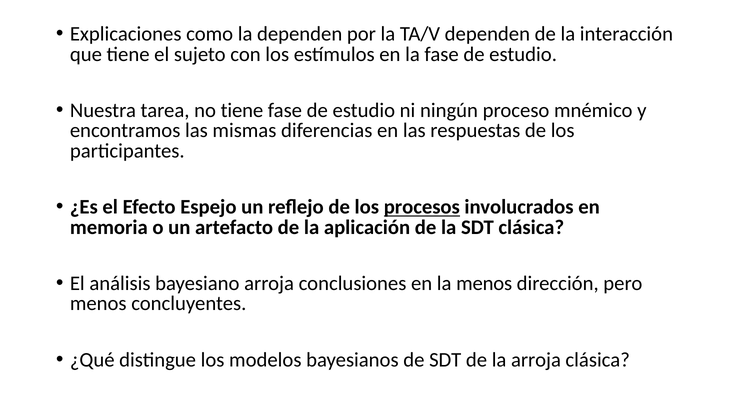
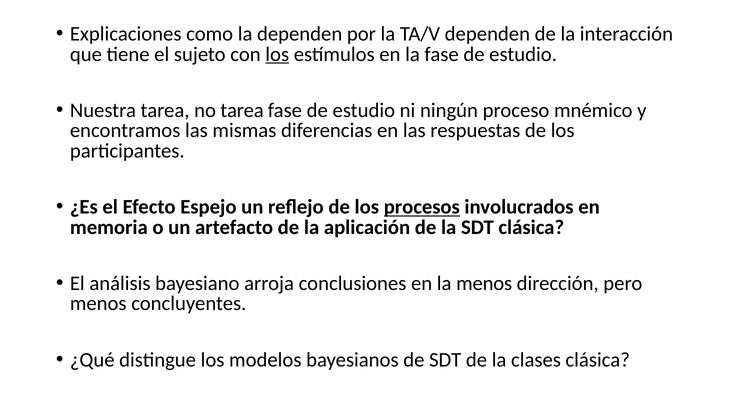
los at (277, 54) underline: none -> present
no tiene: tiene -> tarea
la arroja: arroja -> clases
